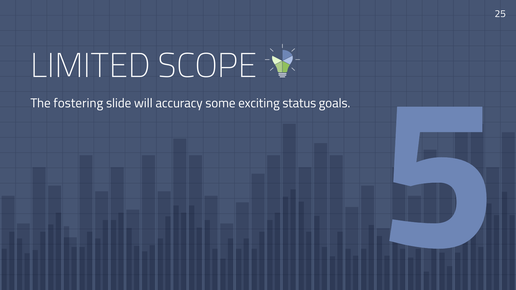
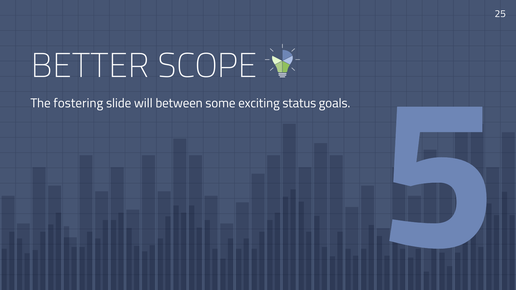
LIMITED: LIMITED -> BETTER
accuracy: accuracy -> between
